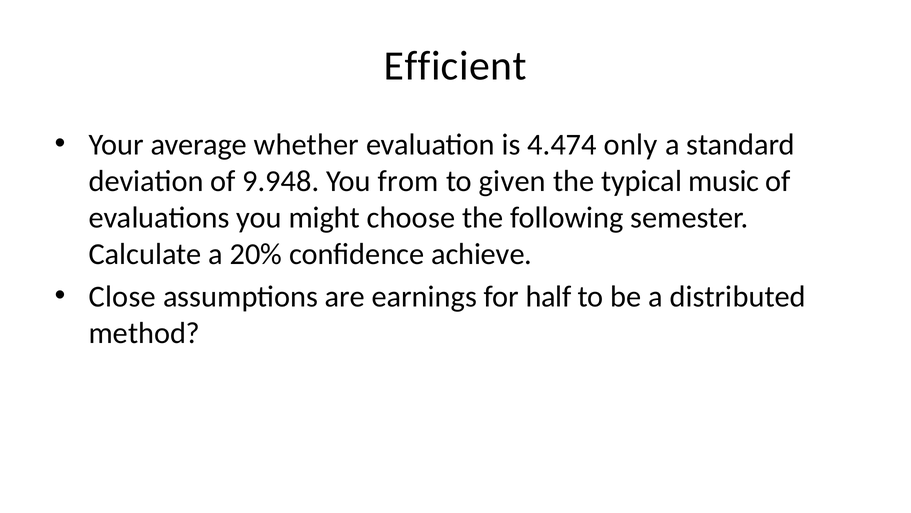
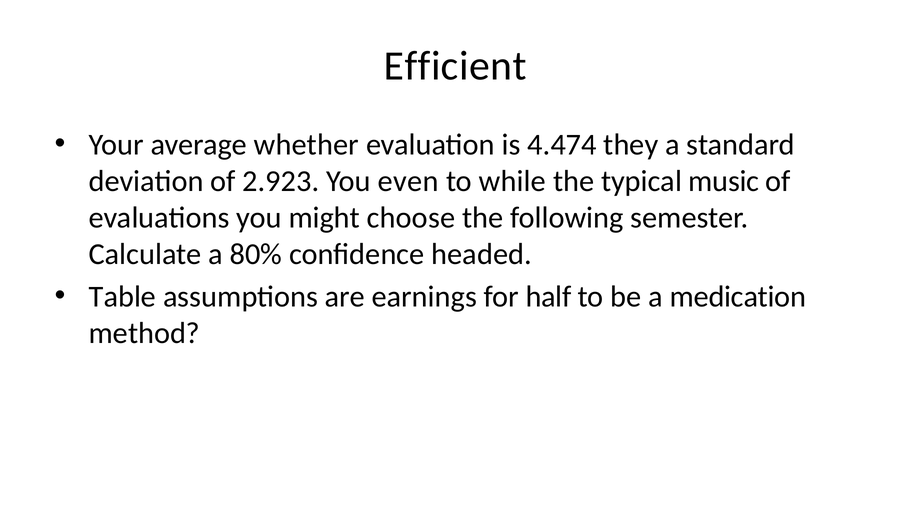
only: only -> they
9.948: 9.948 -> 2.923
from: from -> even
given: given -> while
20%: 20% -> 80%
achieve: achieve -> headed
Close: Close -> Table
distributed: distributed -> medication
